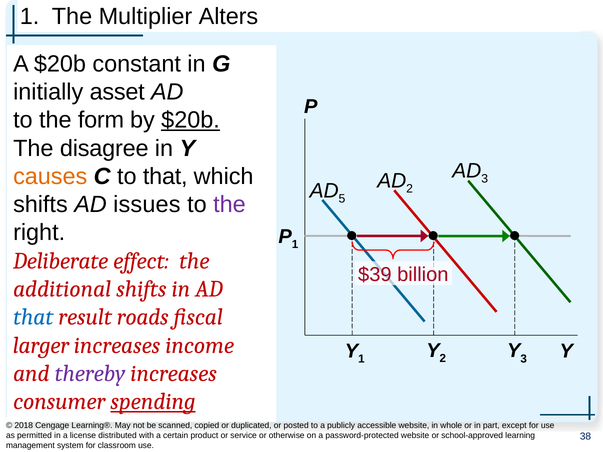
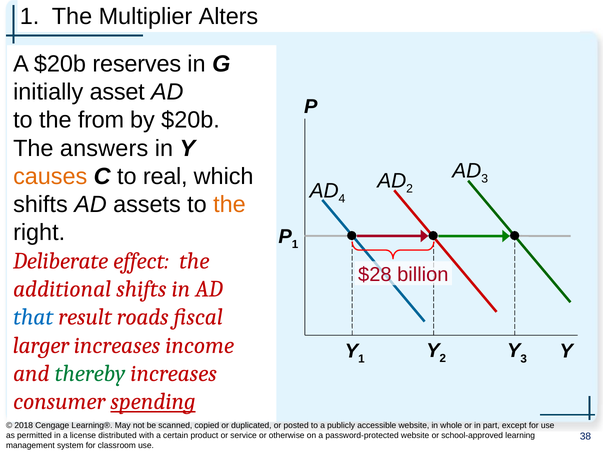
constant: constant -> reserves
form: form -> from
$20b at (191, 120) underline: present -> none
disagree: disagree -> answers
to that: that -> real
5: 5 -> 4
issues: issues -> assets
the at (229, 205) colour: purple -> orange
$39: $39 -> $28
thereby colour: purple -> green
